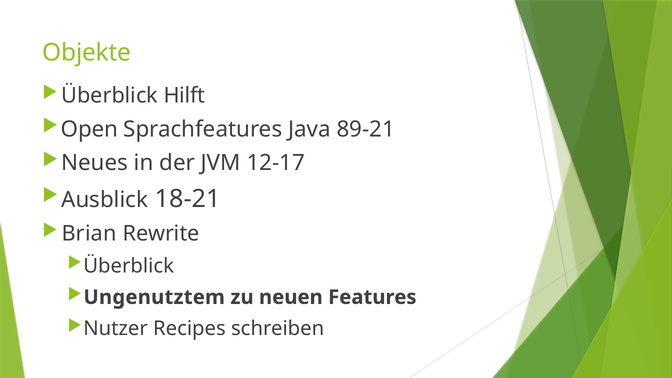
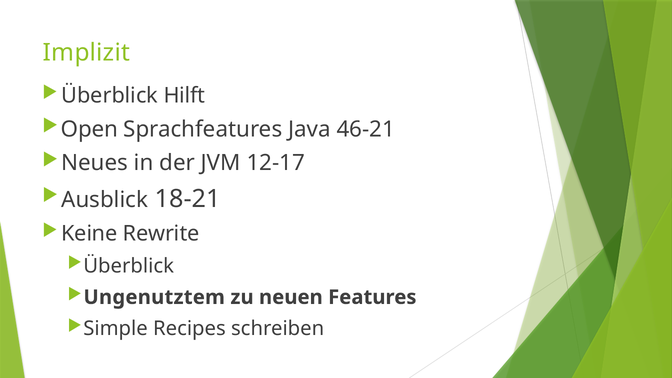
Objekte: Objekte -> Implizit
89-21: 89-21 -> 46-21
Brian: Brian -> Keine
Nutzer: Nutzer -> Simple
